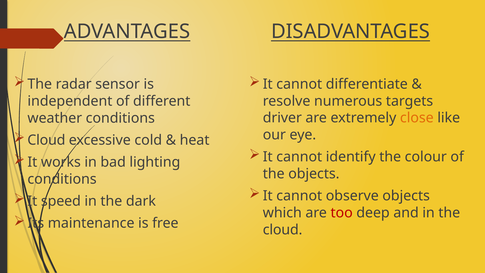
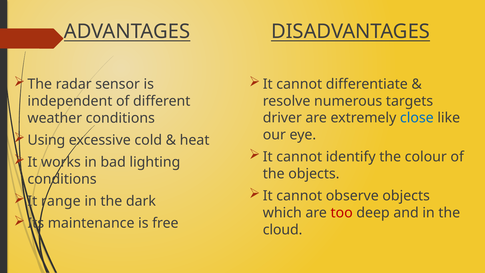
close colour: orange -> blue
Cloud at (46, 140): Cloud -> Using
speed: speed -> range
